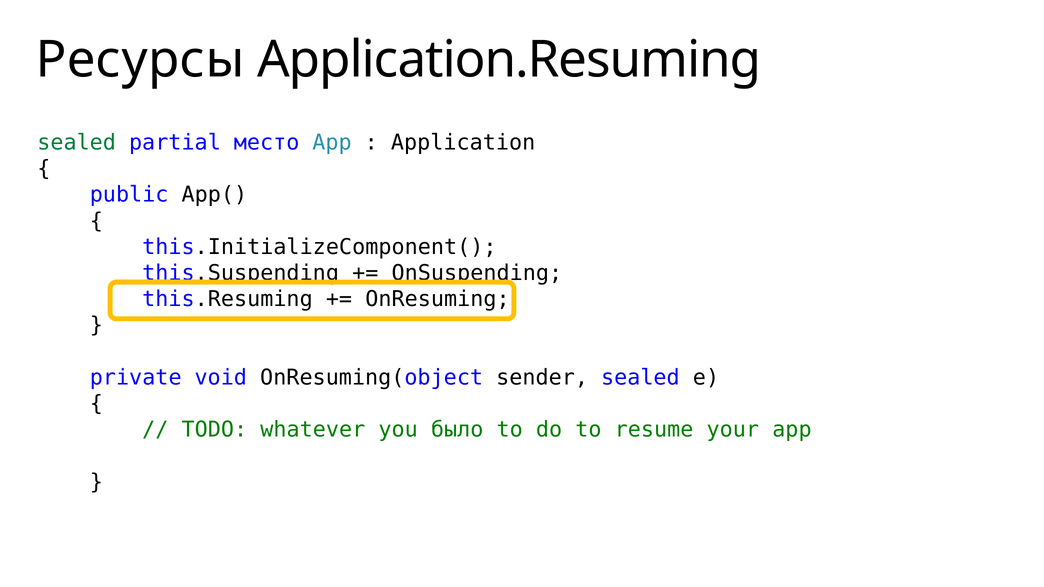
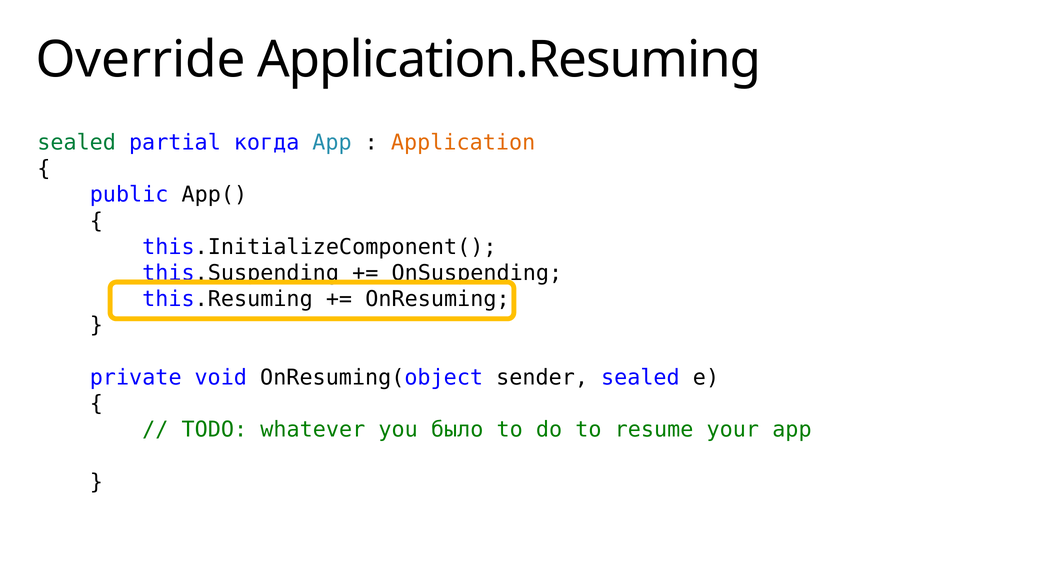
Ресурсы: Ресурсы -> Override
место: место -> когда
Application colour: black -> orange
